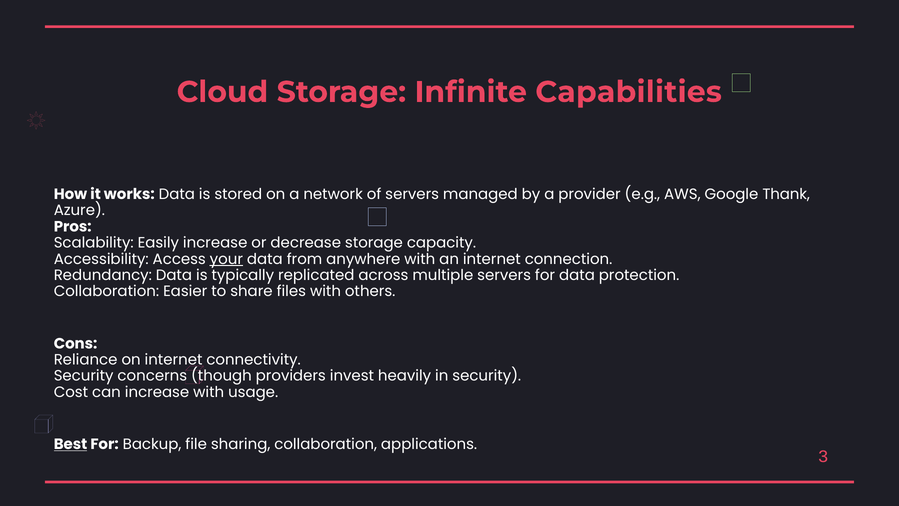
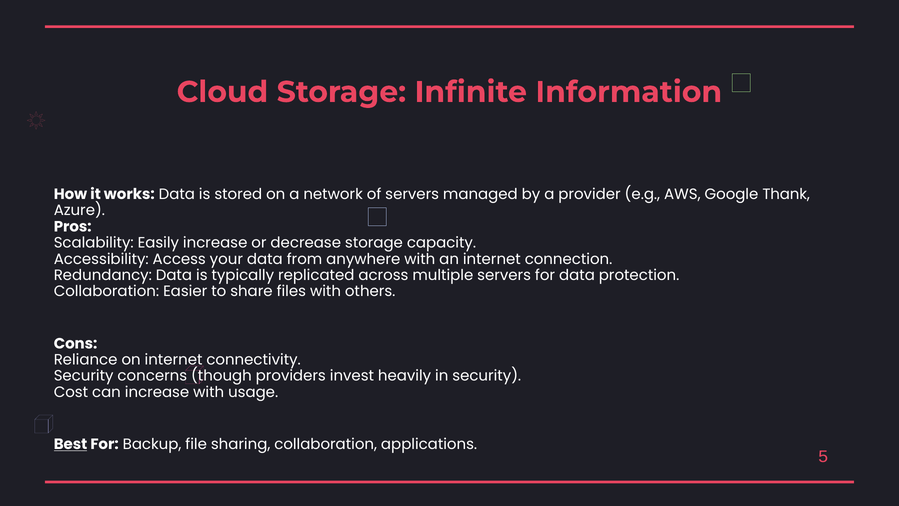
Capabilities: Capabilities -> Information
your underline: present -> none
3: 3 -> 5
